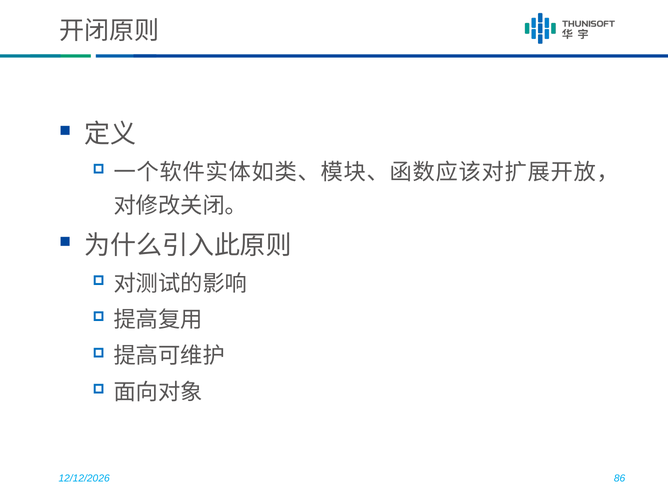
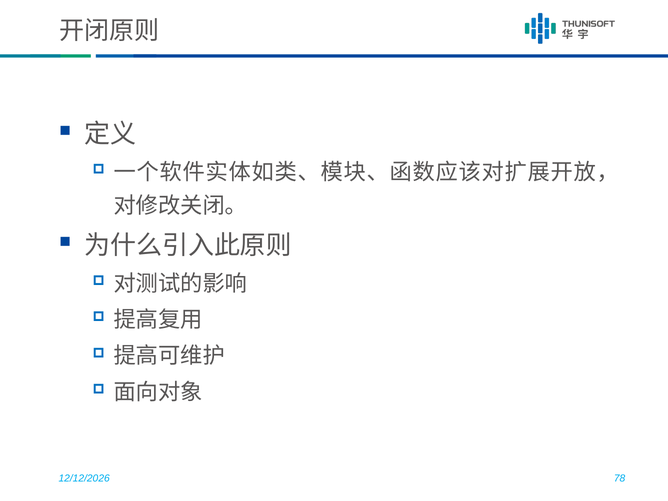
86: 86 -> 78
